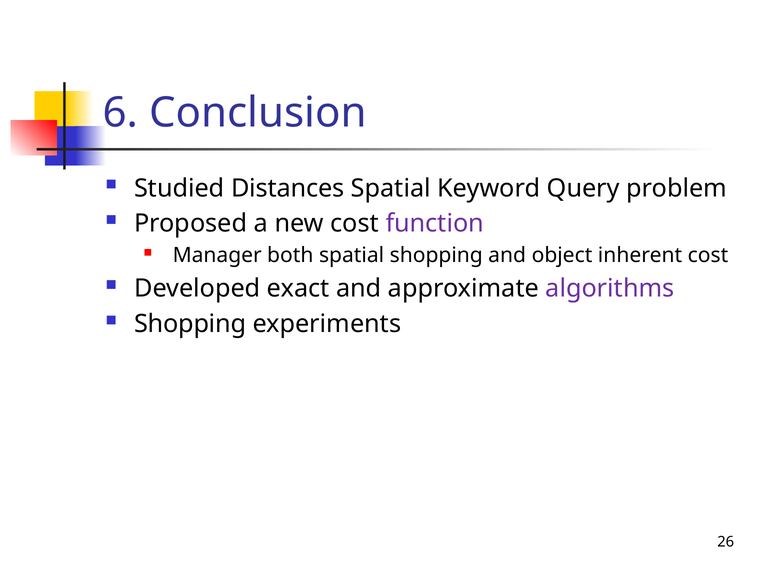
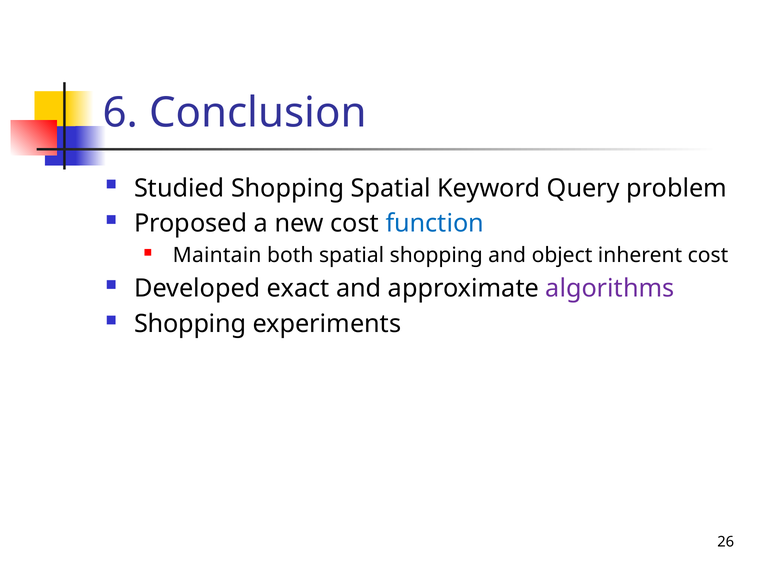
Studied Distances: Distances -> Shopping
function colour: purple -> blue
Manager: Manager -> Maintain
